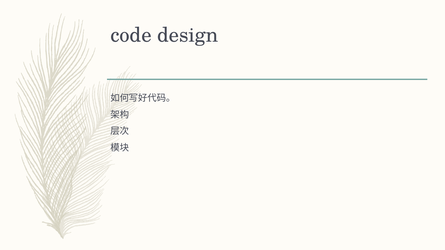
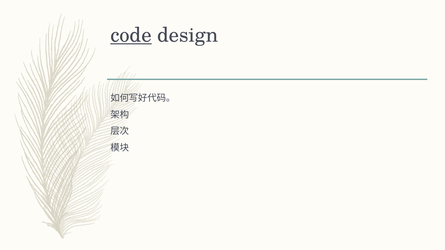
code underline: none -> present
